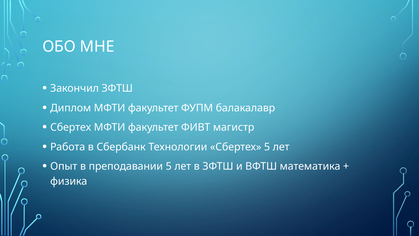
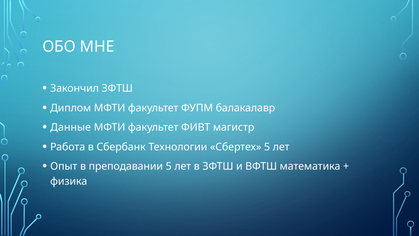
Сбертех at (71, 127): Сбертех -> Данные
